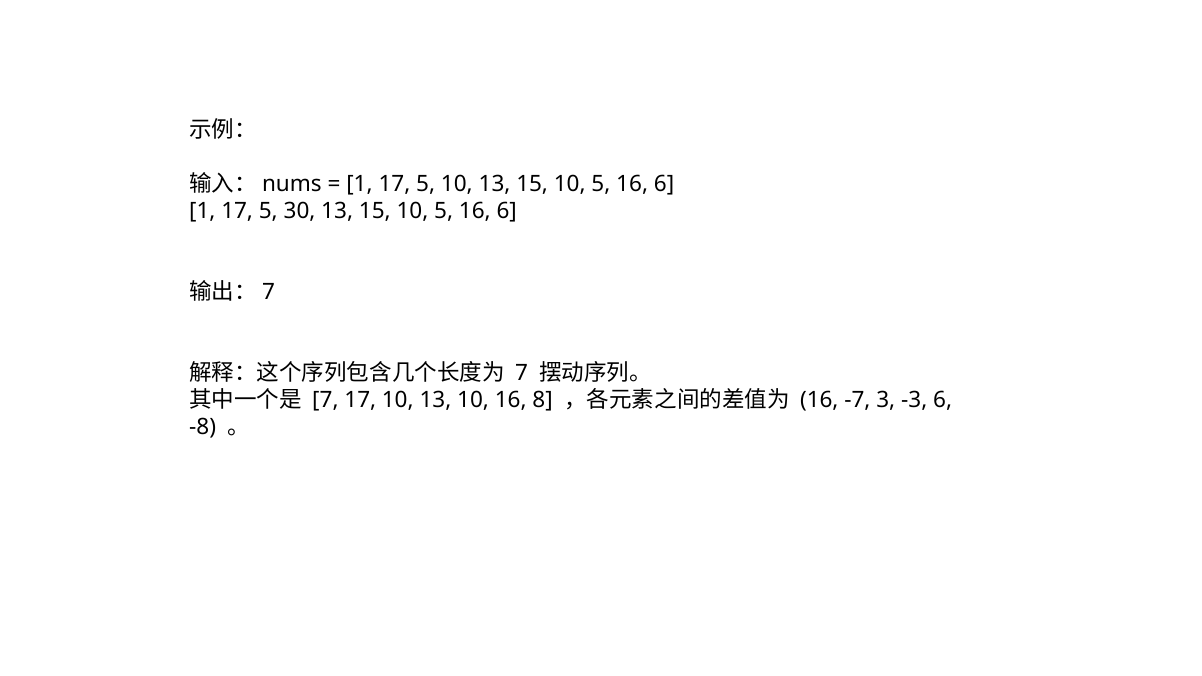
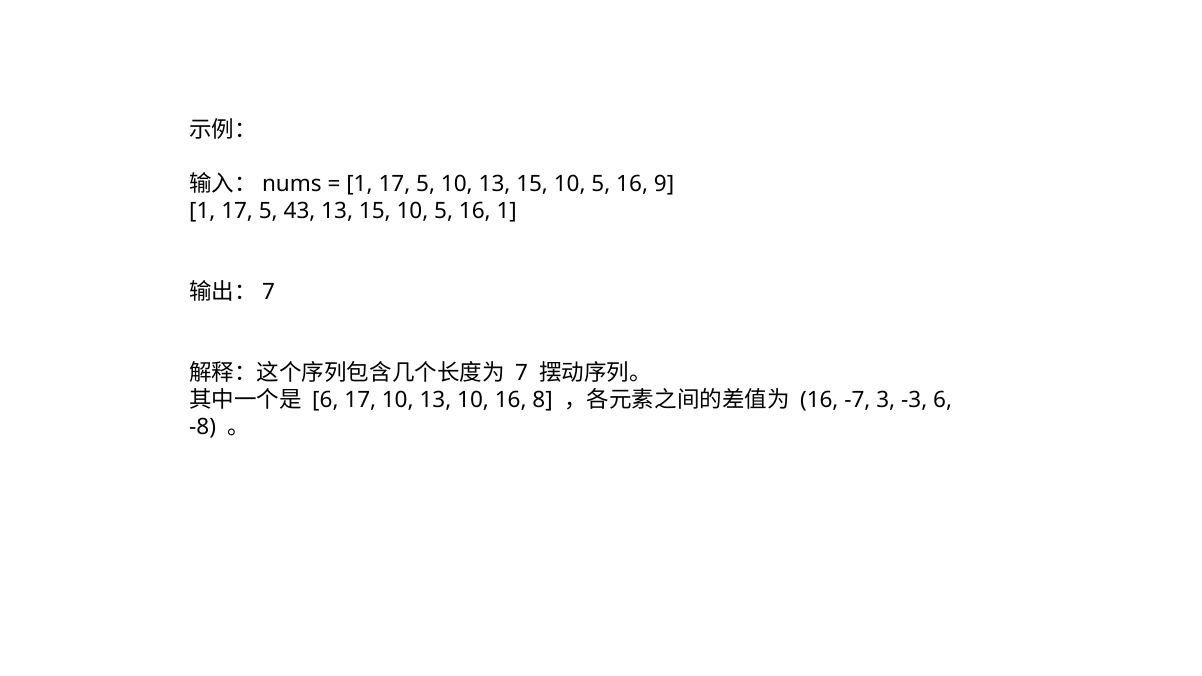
6 at (664, 184): 6 -> 9
30: 30 -> 43
6 at (507, 211): 6 -> 1
7 at (325, 400): 7 -> 6
